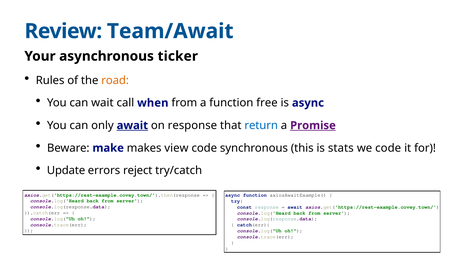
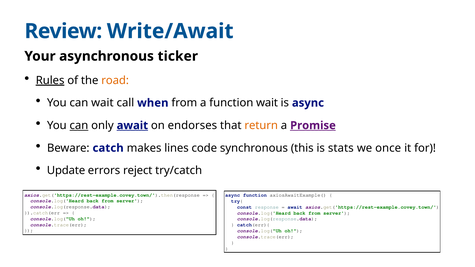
Team/Await: Team/Await -> Write/Await
Rules underline: none -> present
function free: free -> wait
can at (79, 126) underline: none -> present
on response: response -> endorses
return colour: blue -> orange
make: make -> catch
view: view -> lines
we code: code -> once
